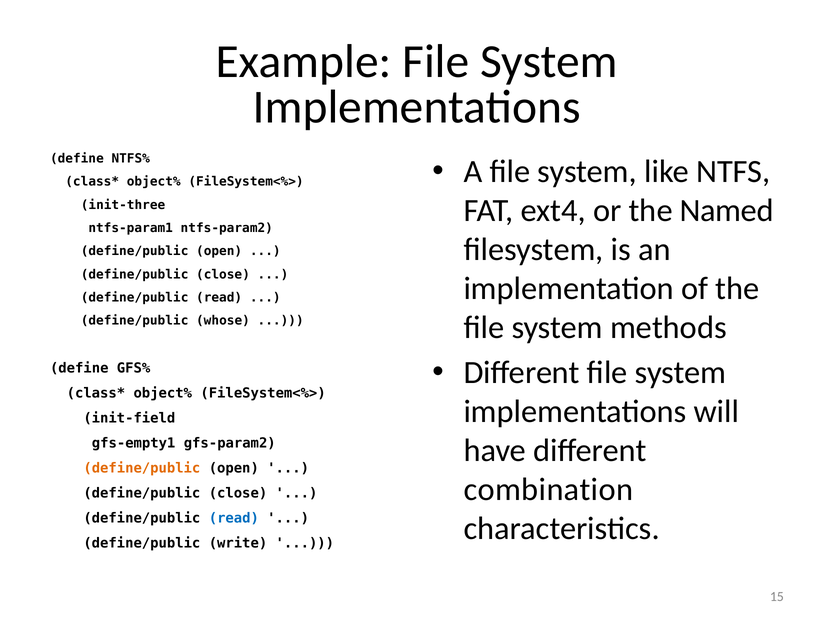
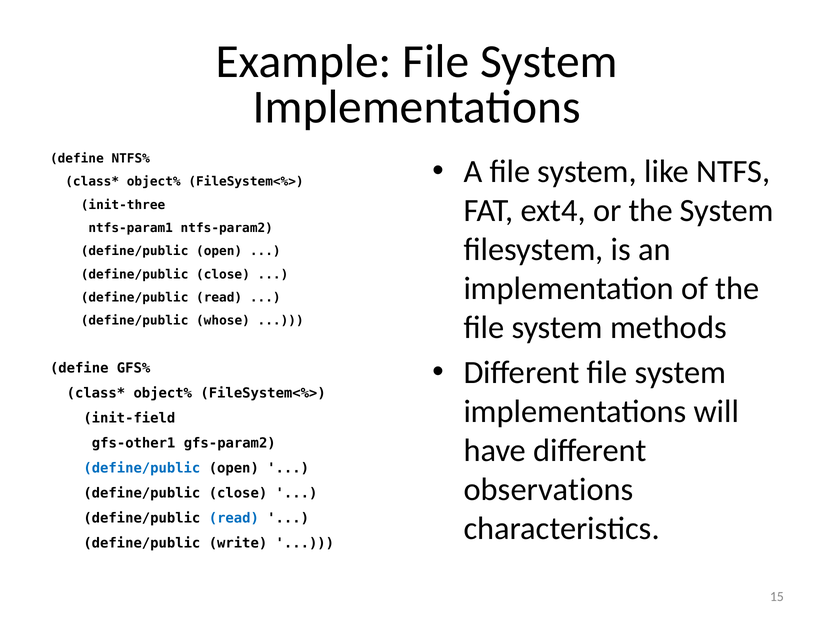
the Named: Named -> System
gfs-empty1: gfs-empty1 -> gfs-other1
define/public at (142, 469) colour: orange -> blue
combination: combination -> observations
